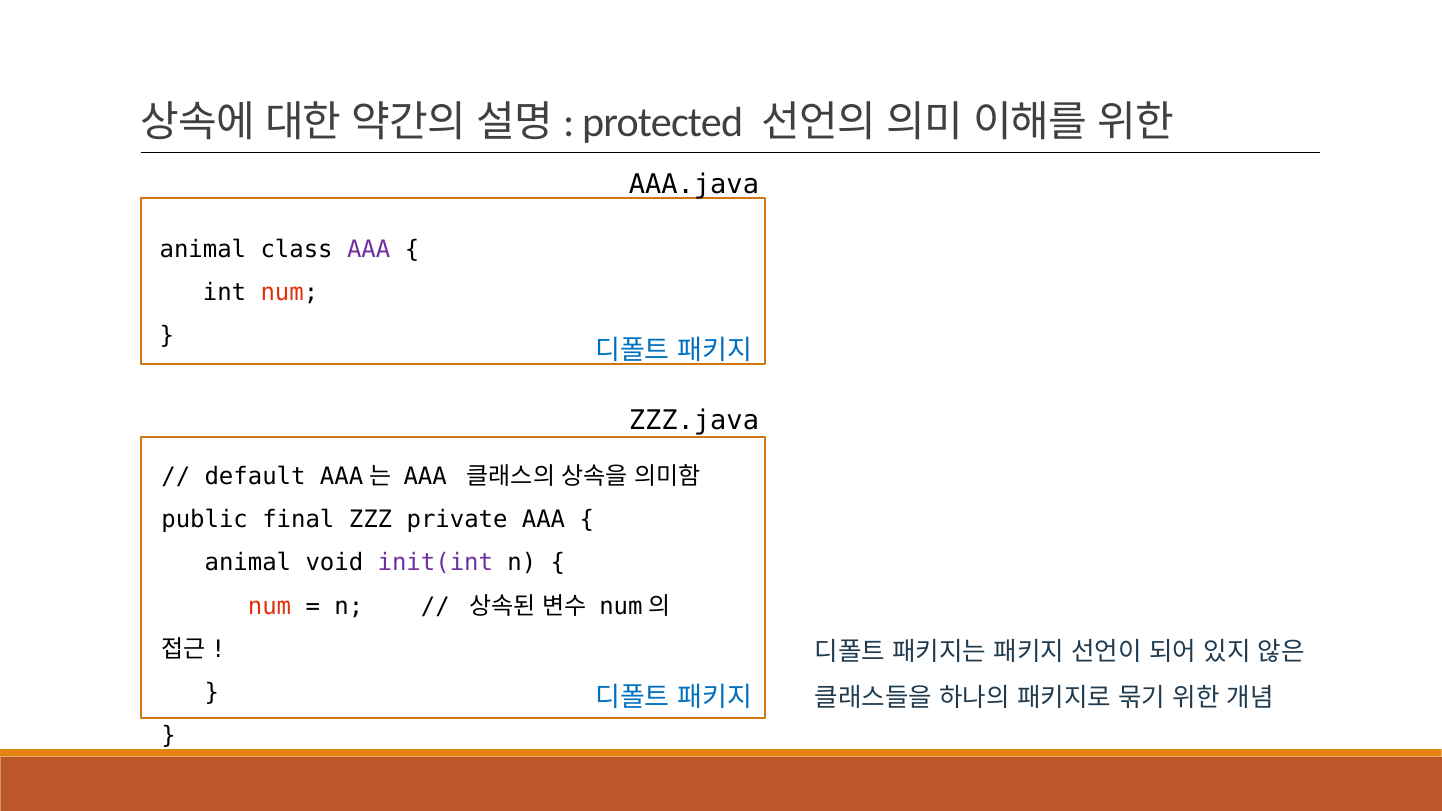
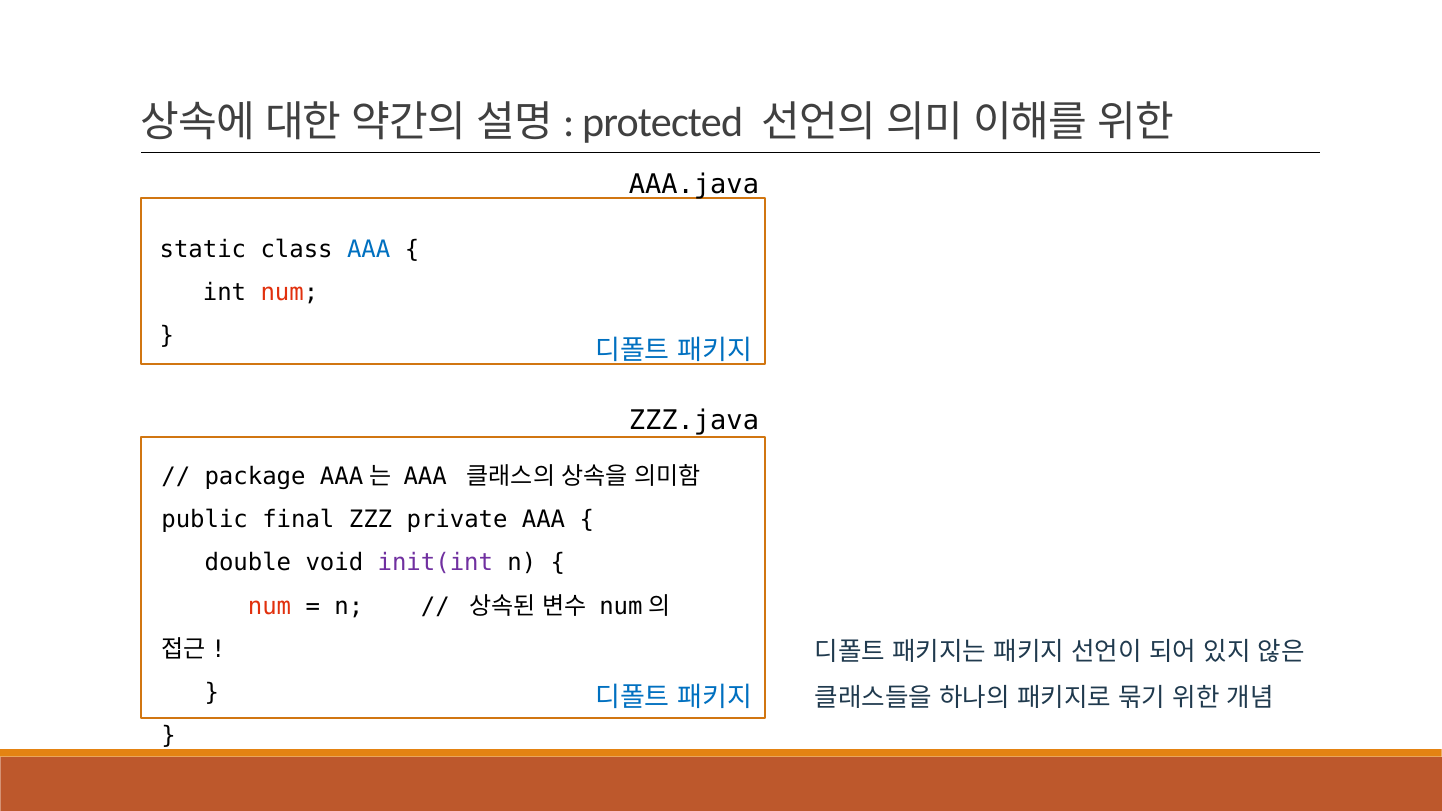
animal at (203, 249): animal -> static
AAA at (369, 249) colour: purple -> blue
default: default -> package
animal at (248, 563): animal -> double
